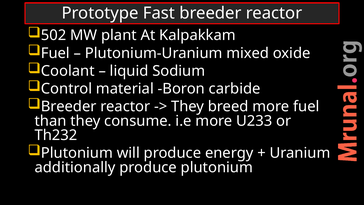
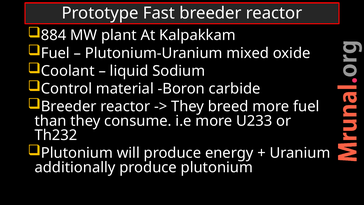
502: 502 -> 884
